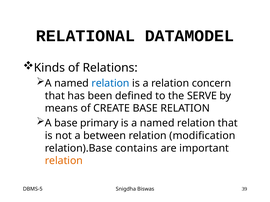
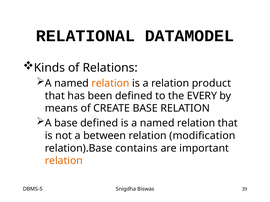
relation at (111, 83) colour: blue -> orange
concern: concern -> product
SERVE: SERVE -> EVERY
base primary: primary -> defined
